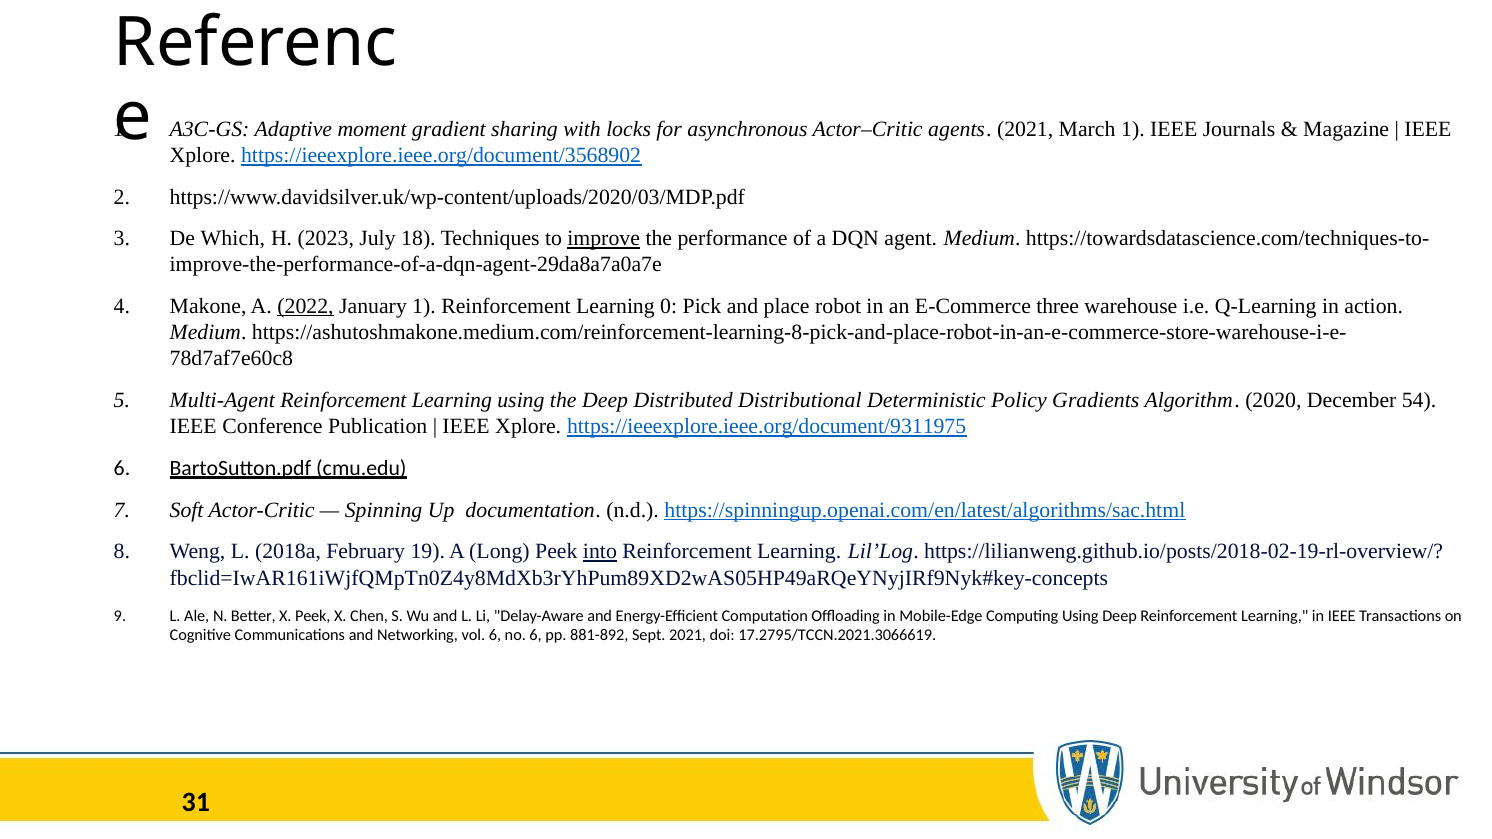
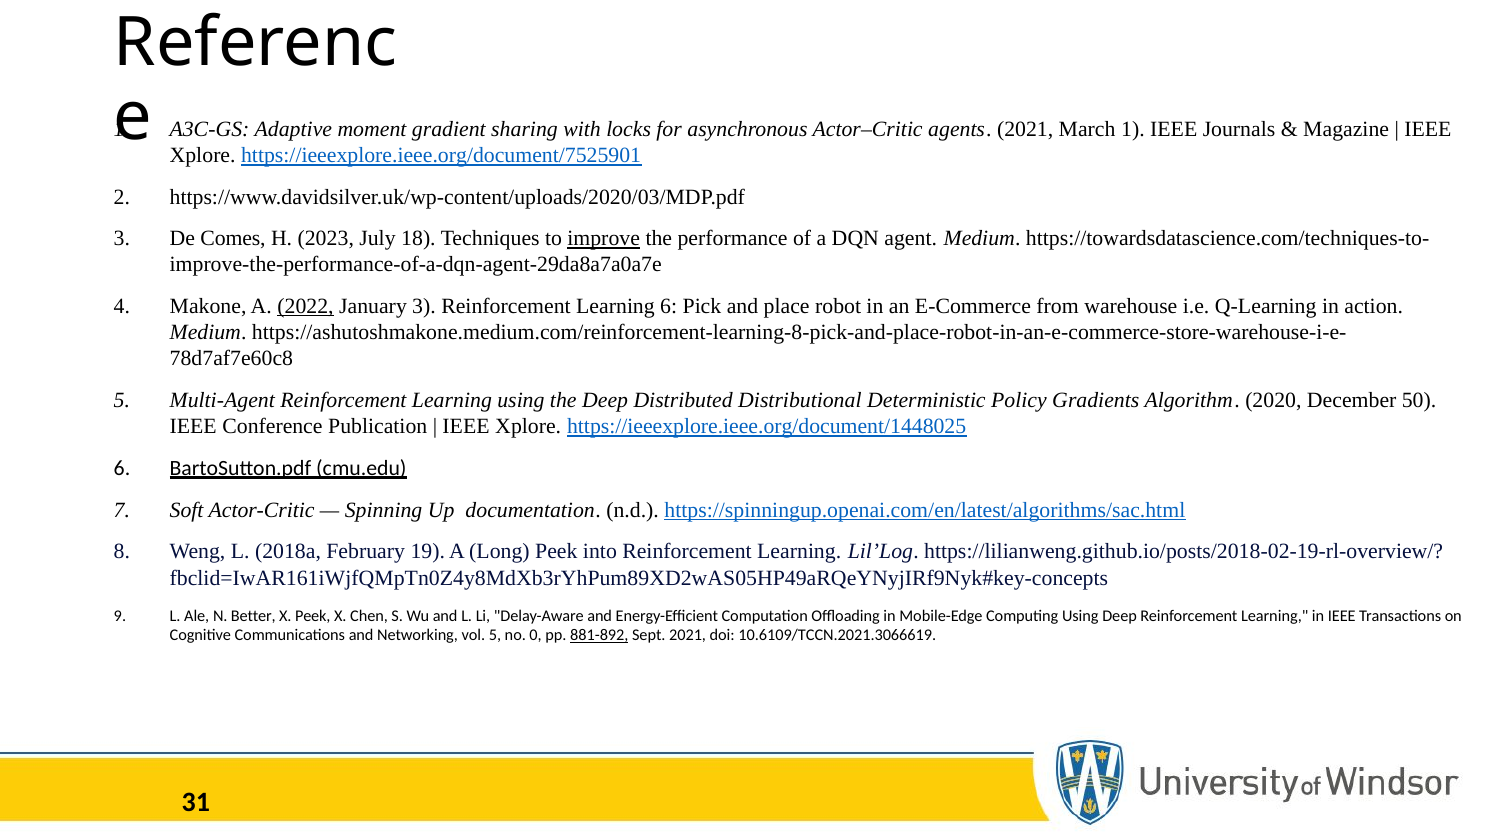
https://ieeexplore.ieee.org/document/3568902: https://ieeexplore.ieee.org/document/3568902 -> https://ieeexplore.ieee.org/document/7525901
Which: Which -> Comes
January 1: 1 -> 3
Learning 0: 0 -> 6
three: three -> from
54: 54 -> 50
https://ieeexplore.ieee.org/document/9311975: https://ieeexplore.ieee.org/document/9311975 -> https://ieeexplore.ieee.org/document/1448025
into underline: present -> none
vol 6: 6 -> 5
no 6: 6 -> 0
881-892 underline: none -> present
17.2795/TCCN.2021.3066619: 17.2795/TCCN.2021.3066619 -> 10.6109/TCCN.2021.3066619
